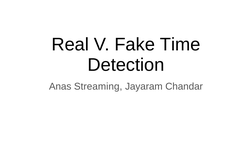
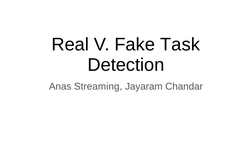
Time: Time -> Task
